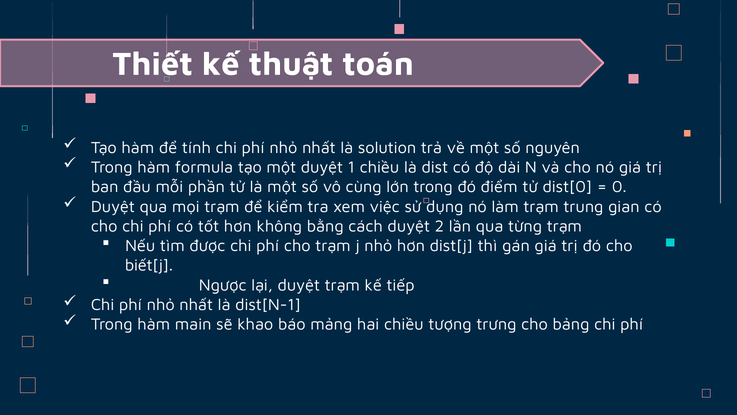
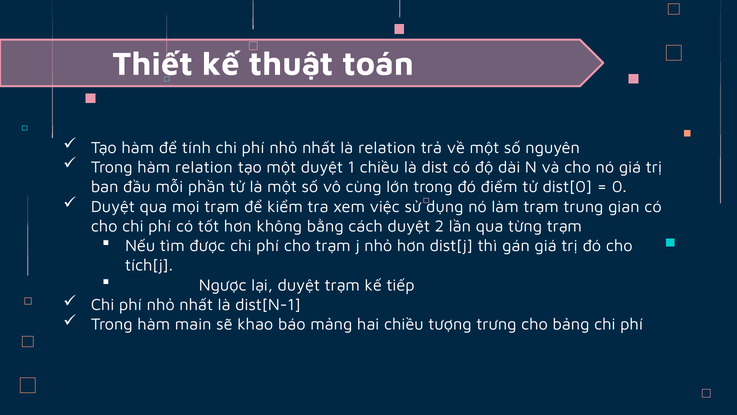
là solution: solution -> relation
hàm formula: formula -> relation
biết[j: biết[j -> tích[j
